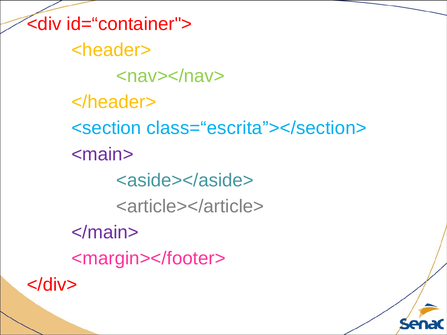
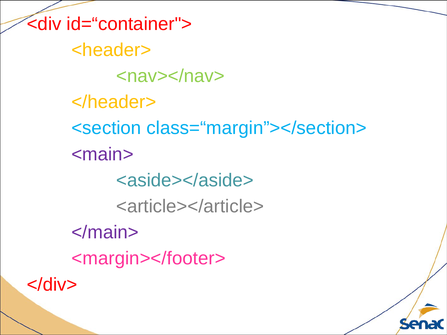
class=“escrita”></section>: class=“escrita”></section> -> class=“margin”></section>
